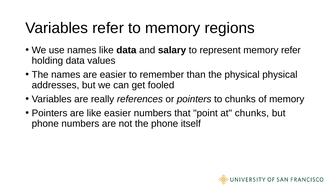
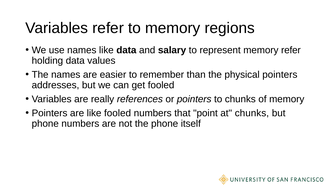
physical physical: physical -> pointers
like easier: easier -> fooled
